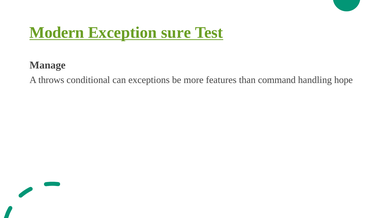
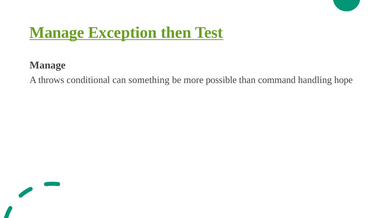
Modern at (57, 33): Modern -> Manage
sure: sure -> then
exceptions: exceptions -> something
features: features -> possible
